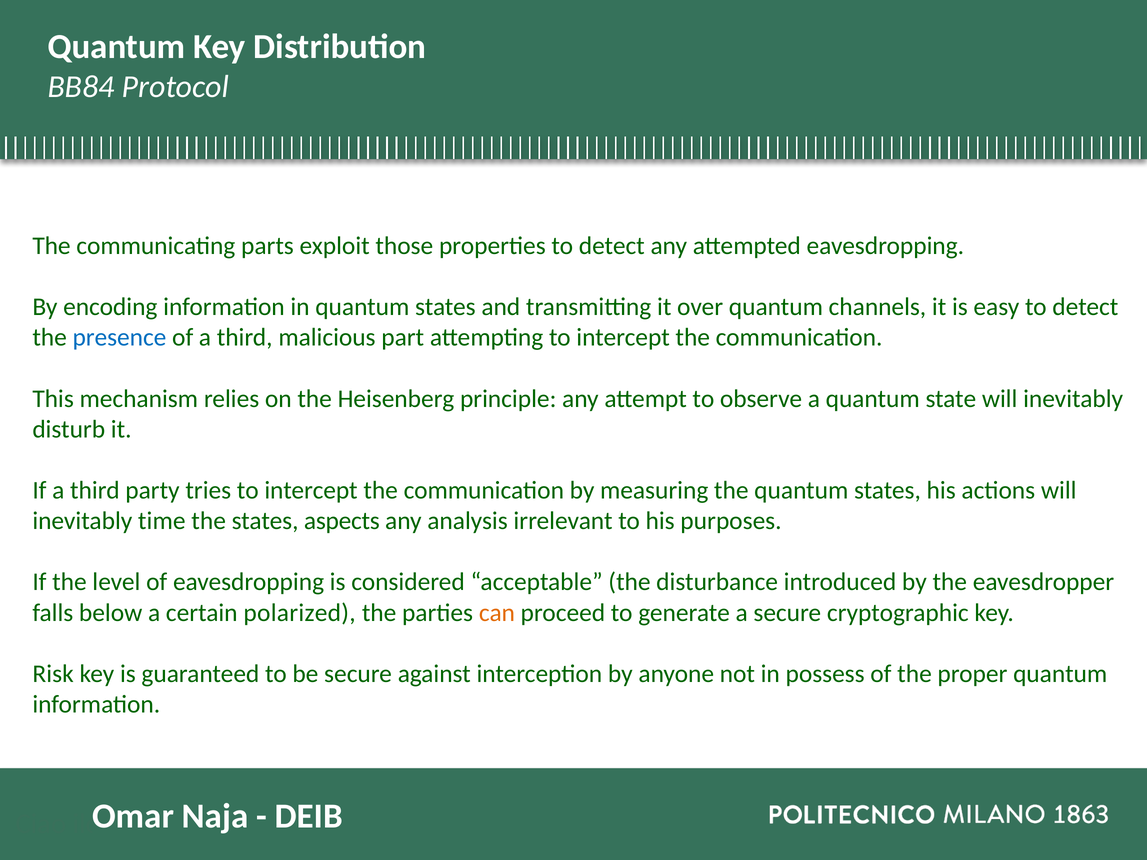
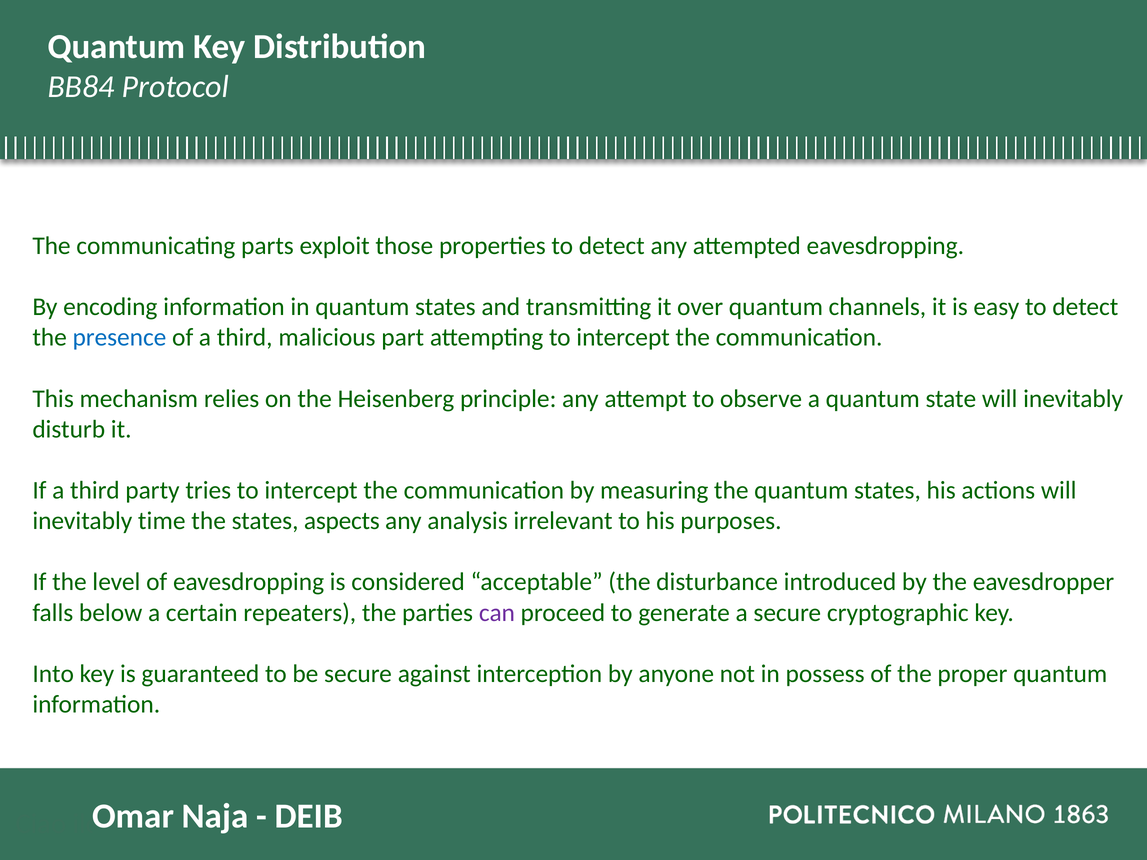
polarized: polarized -> repeaters
can colour: orange -> purple
Risk: Risk -> Into
